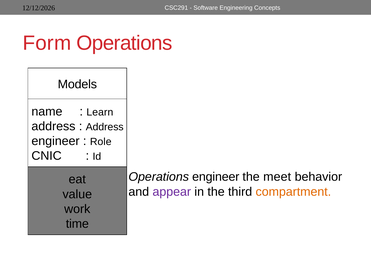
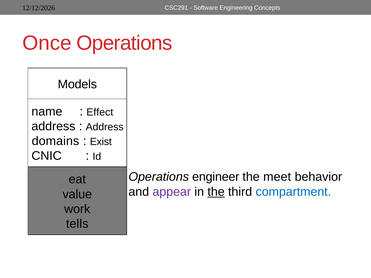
Form: Form -> Once
Learn: Learn -> Effect
engineer at (56, 141): engineer -> domains
Role: Role -> Exist
the at (216, 192) underline: none -> present
compartment colour: orange -> blue
time: time -> tells
